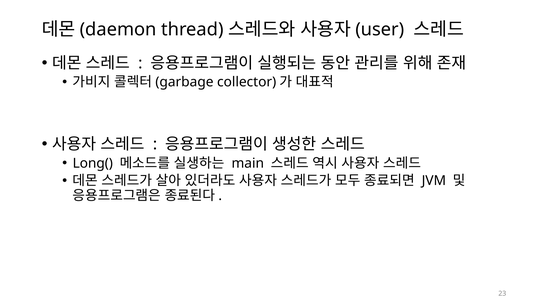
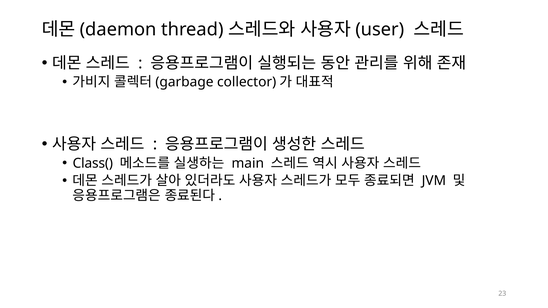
Long(: Long( -> Class(
